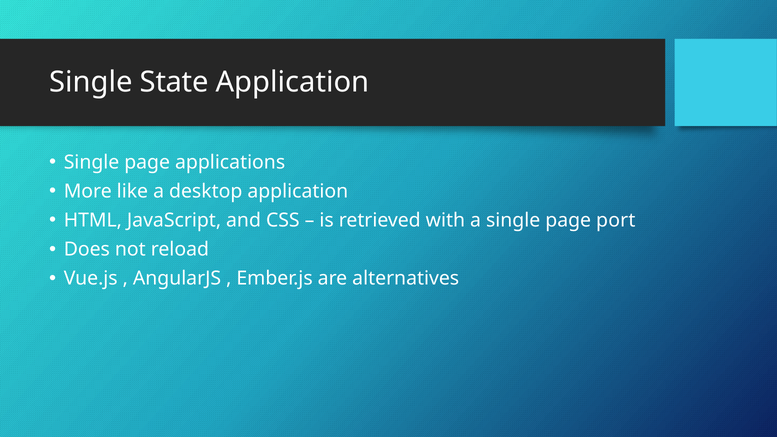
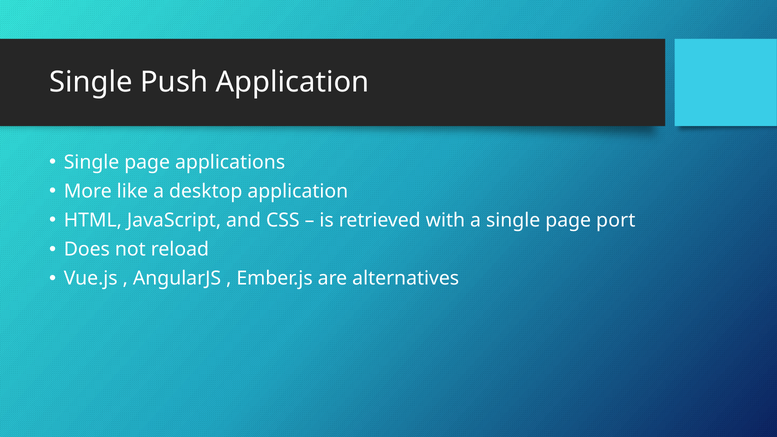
State: State -> Push
